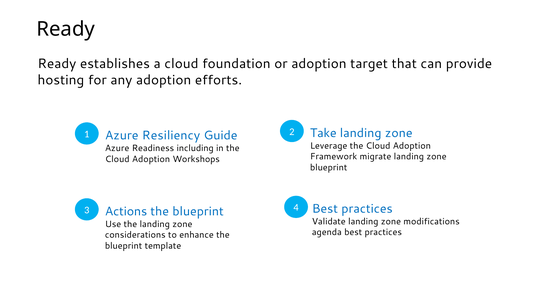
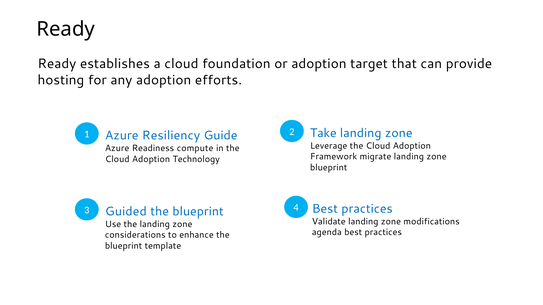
including: including -> compute
Workshops: Workshops -> Technology
Actions: Actions -> Guided
